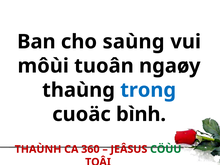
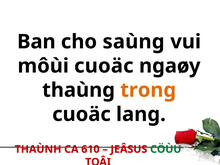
môùi tuoân: tuoân -> cuoäc
trong colour: blue -> orange
bình: bình -> lang
360: 360 -> 610
